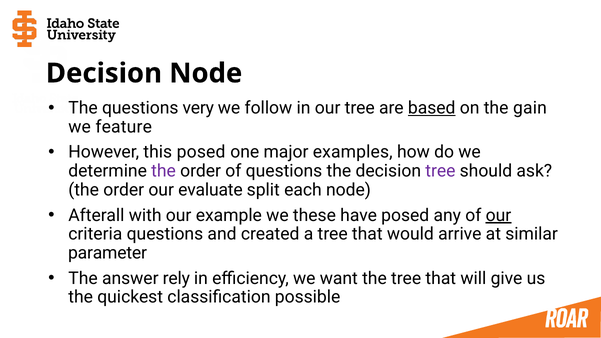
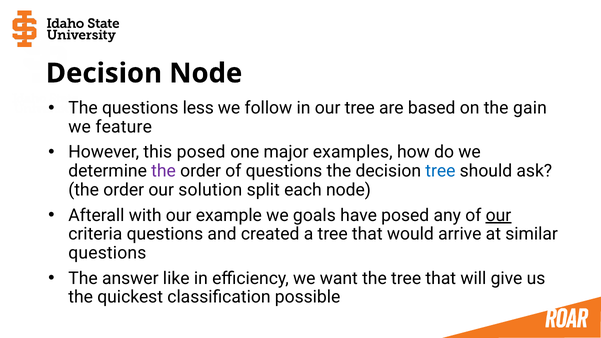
very: very -> less
based underline: present -> none
tree at (440, 171) colour: purple -> blue
evaluate: evaluate -> solution
these: these -> goals
parameter at (108, 253): parameter -> questions
rely: rely -> like
